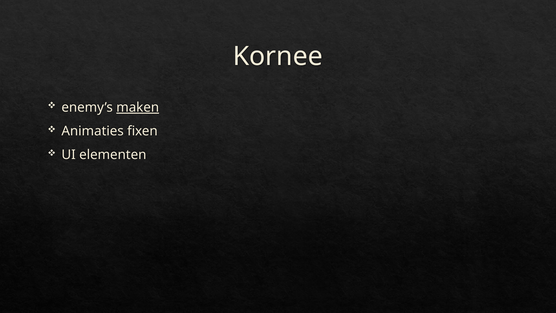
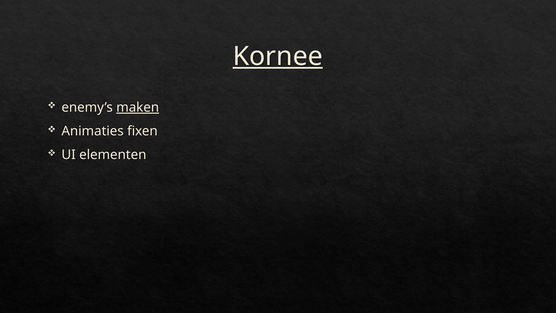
Kornee underline: none -> present
